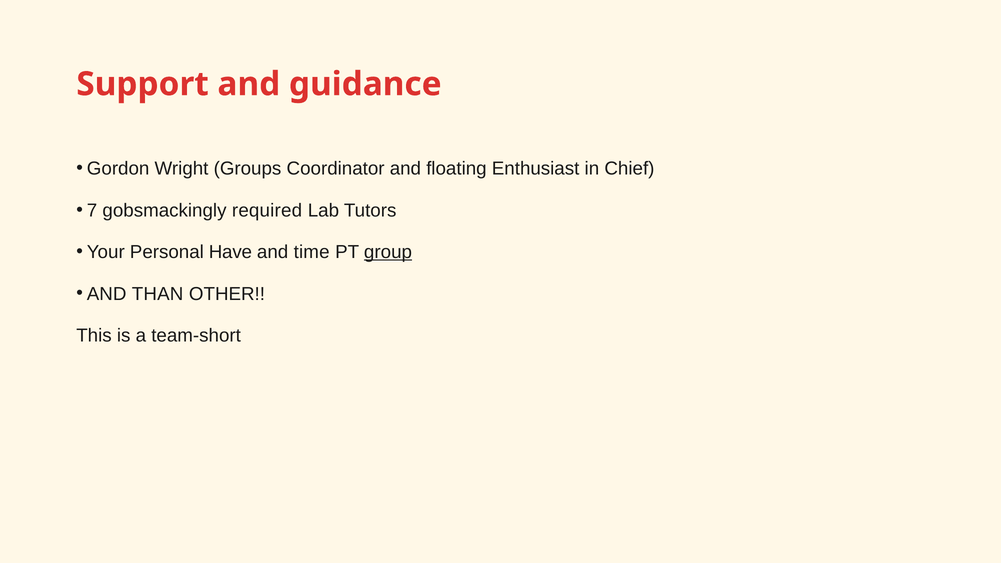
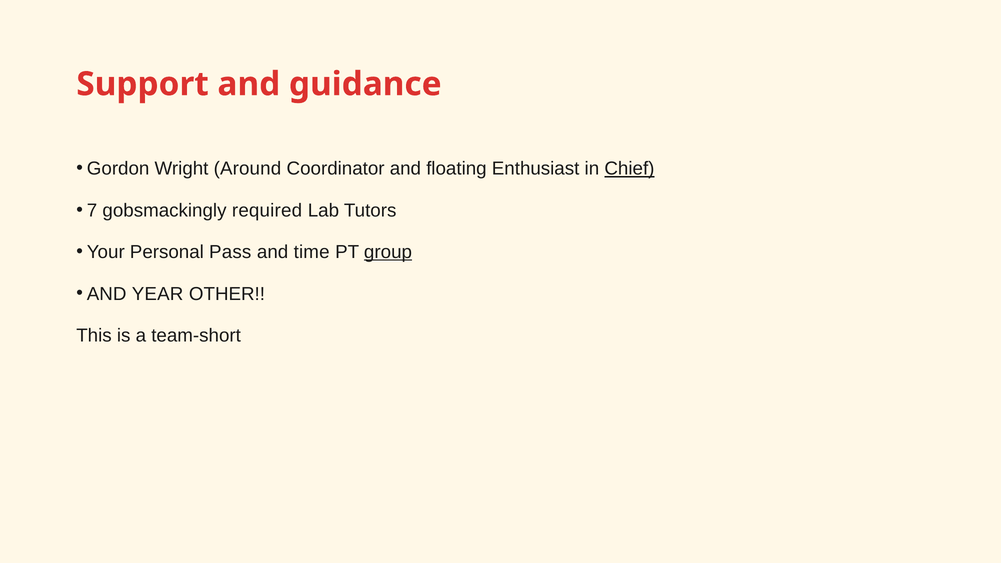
Groups: Groups -> Around
Chief underline: none -> present
Have: Have -> Pass
THAN: THAN -> YEAR
